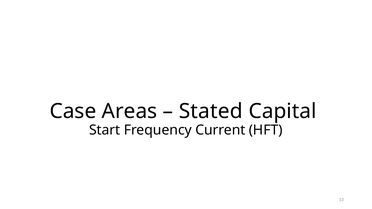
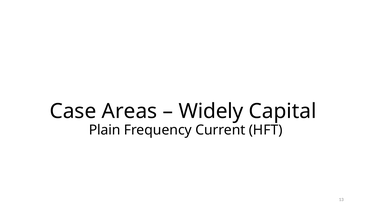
Stated: Stated -> Widely
Start: Start -> Plain
